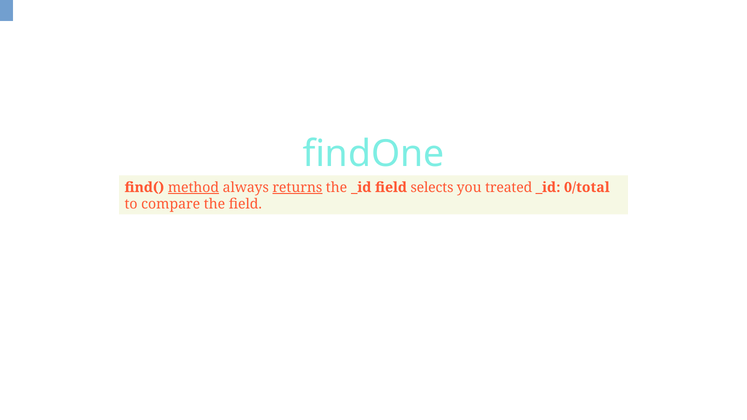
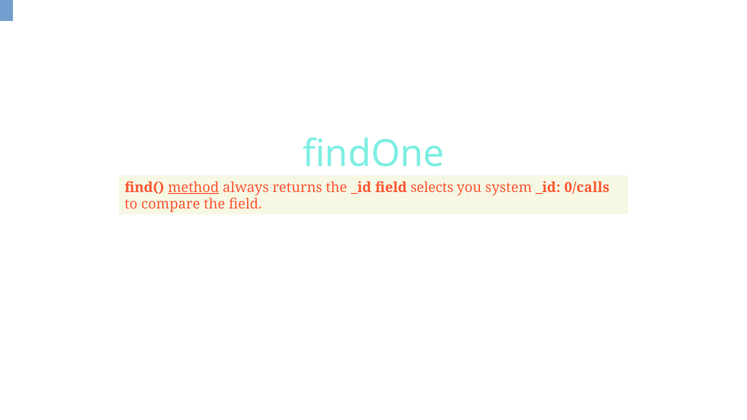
returns underline: present -> none
treated: treated -> system
0/total: 0/total -> 0/calls
